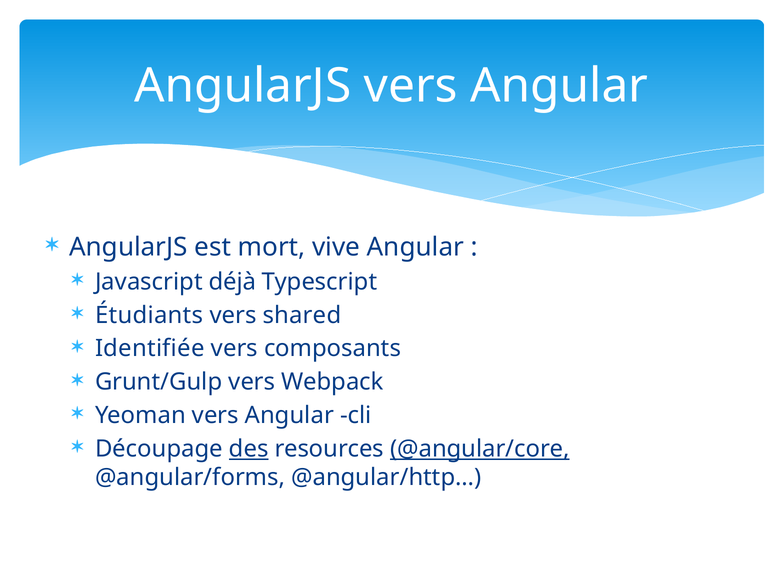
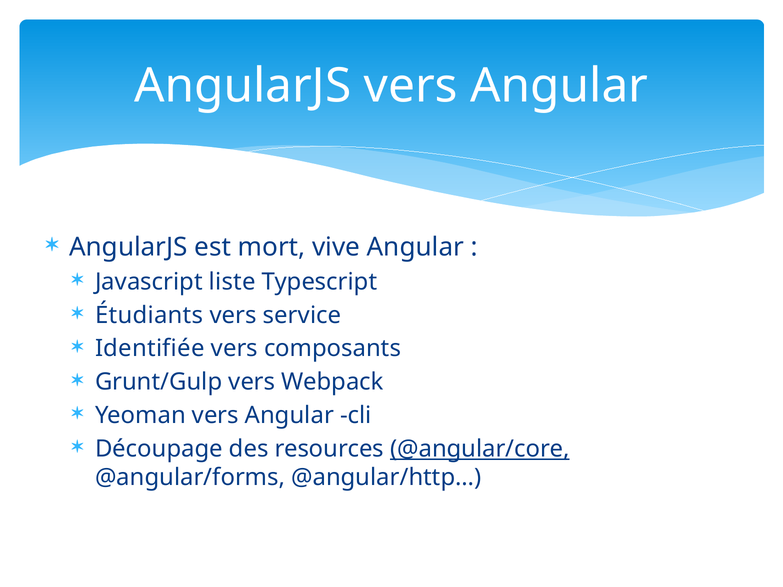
déjà: déjà -> liste
shared: shared -> service
des underline: present -> none
